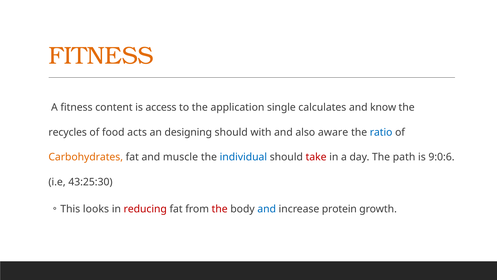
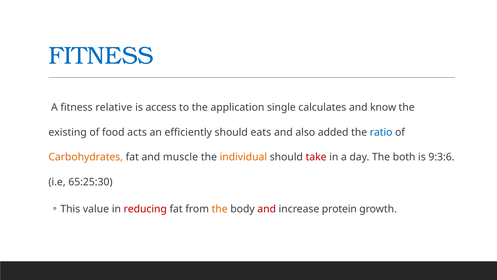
FITNESS at (101, 56) colour: orange -> blue
content: content -> relative
recycles: recycles -> existing
designing: designing -> efficiently
with: with -> eats
aware: aware -> added
individual colour: blue -> orange
path: path -> both
9:0:6: 9:0:6 -> 9:3:6
43:25:30: 43:25:30 -> 65:25:30
looks: looks -> value
the at (220, 209) colour: red -> orange
and at (267, 209) colour: blue -> red
